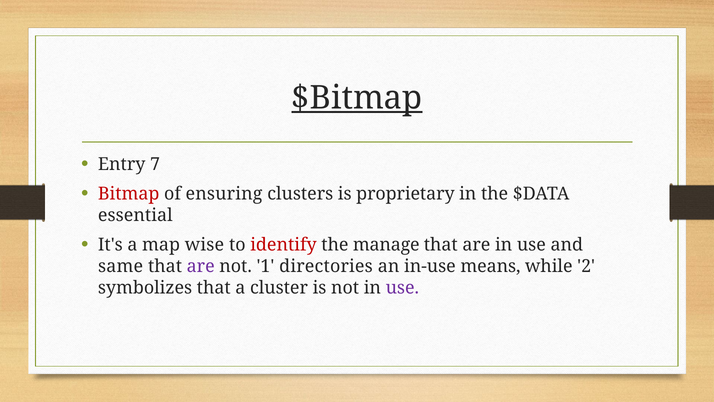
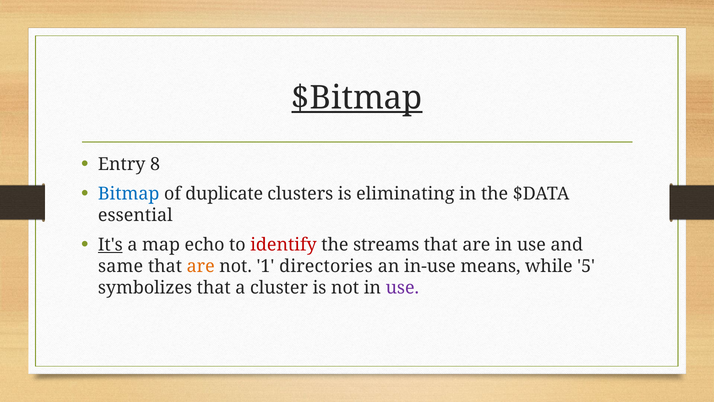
7: 7 -> 8
Bitmap colour: red -> blue
ensuring: ensuring -> duplicate
proprietary: proprietary -> eliminating
It's underline: none -> present
wise: wise -> echo
manage: manage -> streams
are at (201, 266) colour: purple -> orange
2: 2 -> 5
